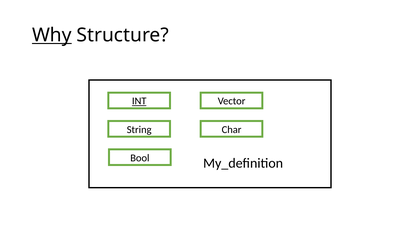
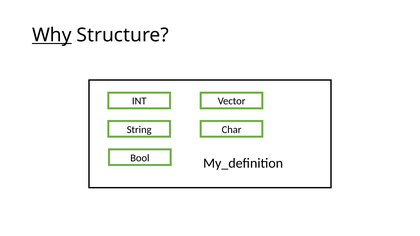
INT underline: present -> none
